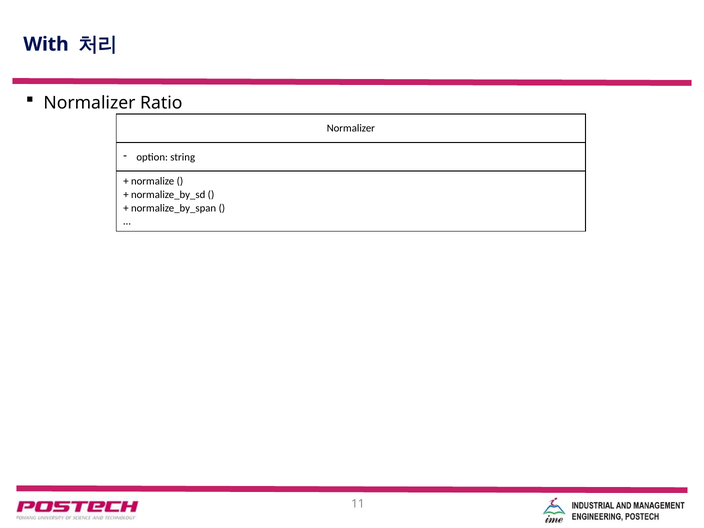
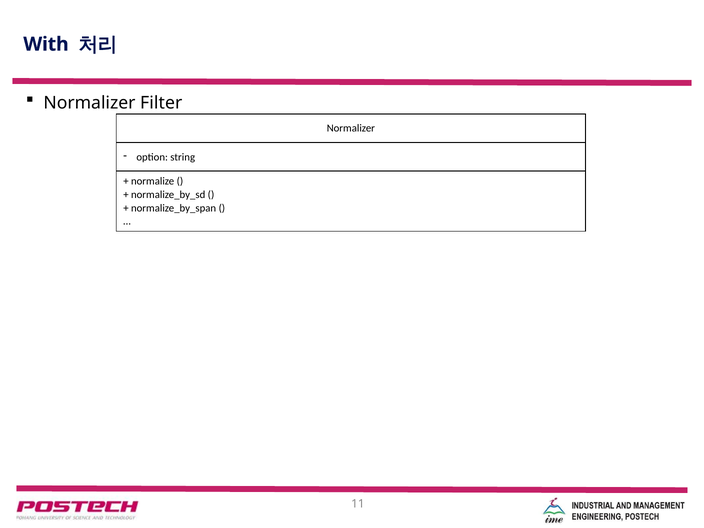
Ratio: Ratio -> Filter
